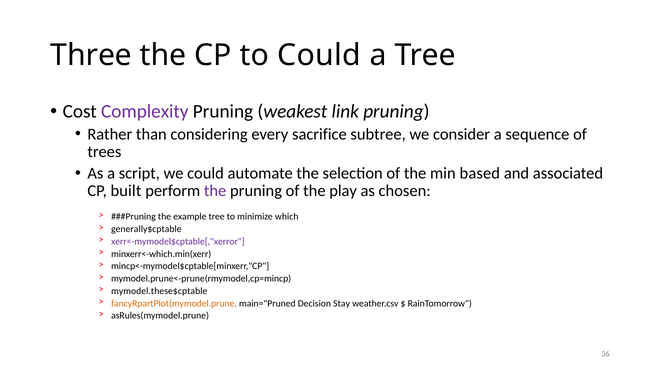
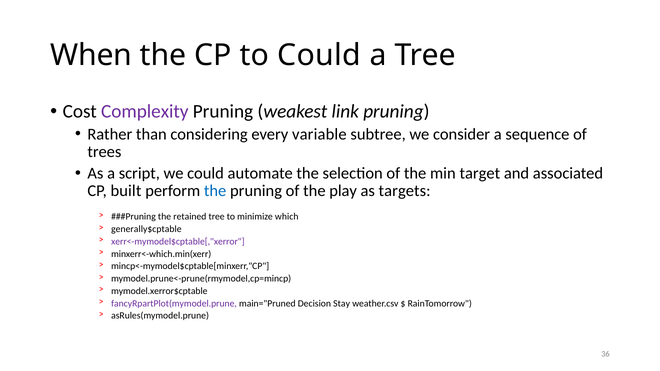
Three: Three -> When
sacrifice: sacrifice -> variable
based: based -> target
the at (215, 191) colour: purple -> blue
chosen: chosen -> targets
example: example -> retained
mymodel.these$cptable: mymodel.these$cptable -> mymodel.xerror$cptable
fancyRpartPlot(mymodel.prune colour: orange -> purple
